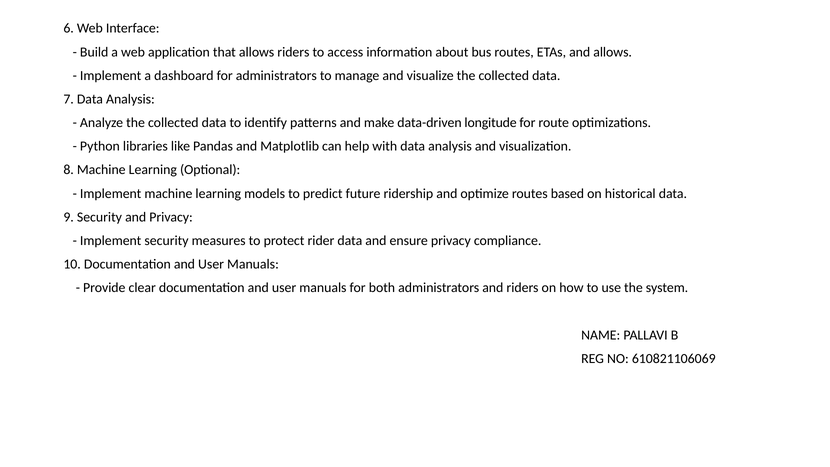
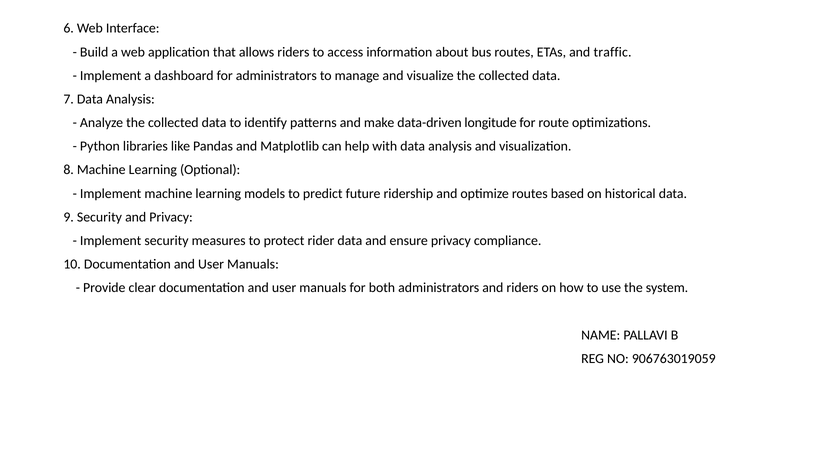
and allows: allows -> traffic
610821106069: 610821106069 -> 906763019059
